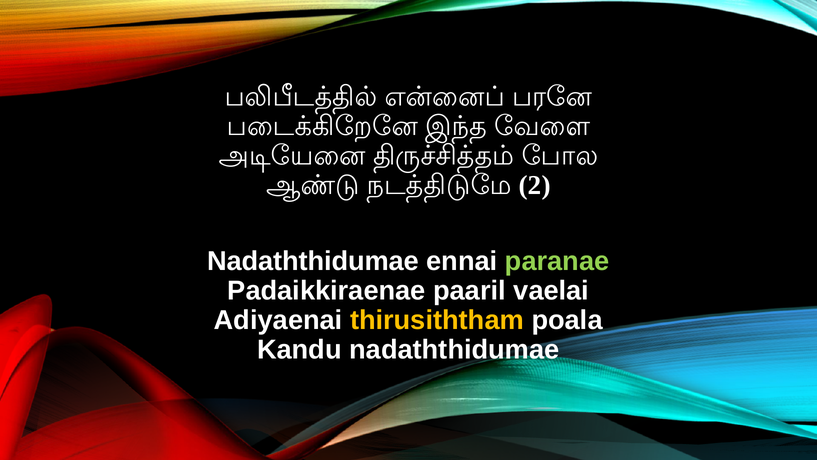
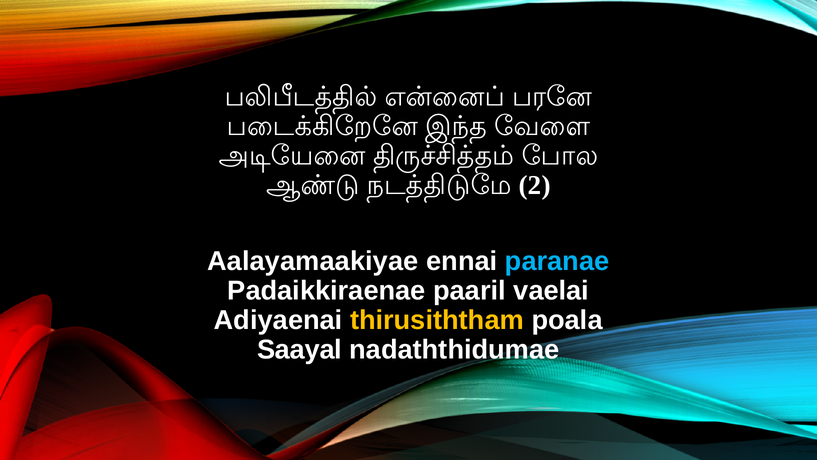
Nadaththidumae at (313, 261): Nadaththidumae -> Aalayamaakiyae
paranae colour: light green -> light blue
Kandu: Kandu -> Saayal
